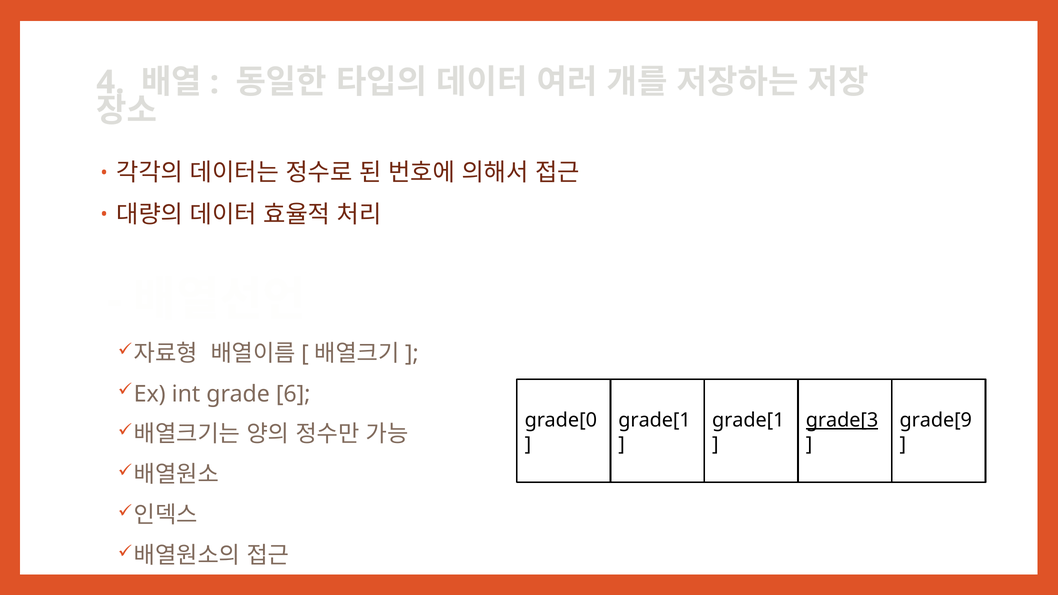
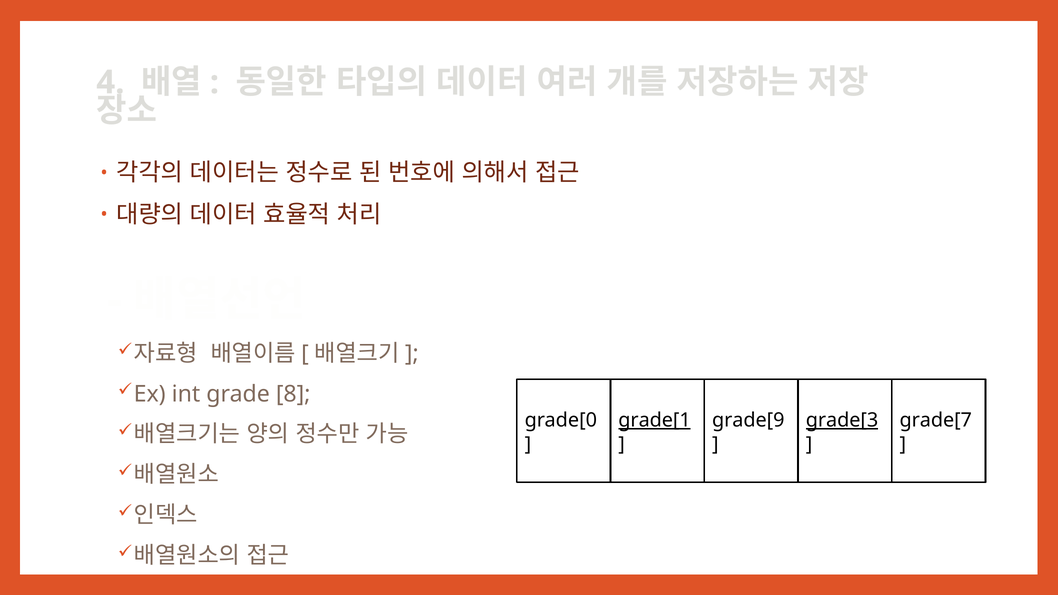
6: 6 -> 8
grade[1 at (655, 420) underline: none -> present
grade[1 at (748, 420): grade[1 -> grade[9
grade[9: grade[9 -> grade[7
